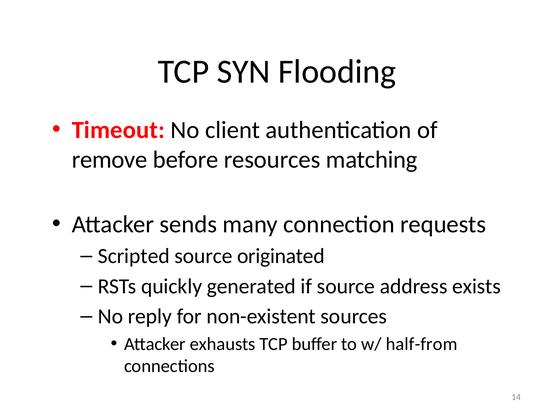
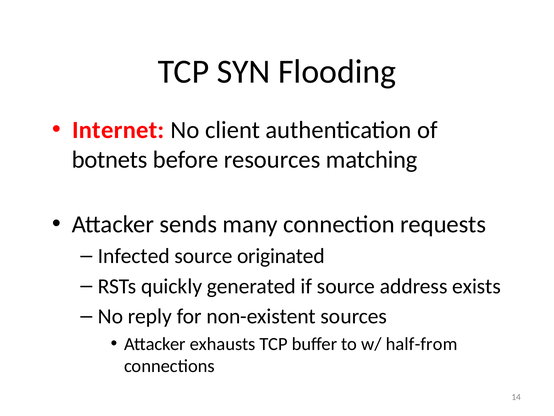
Timeout: Timeout -> Internet
remove: remove -> botnets
Scripted: Scripted -> Infected
